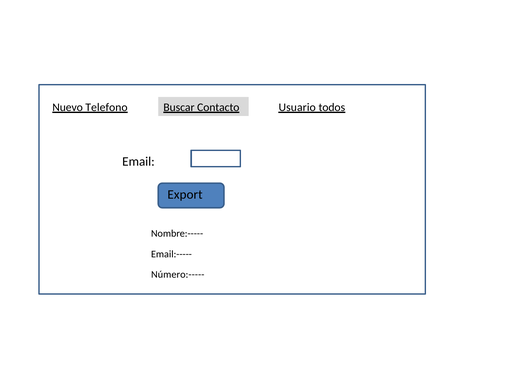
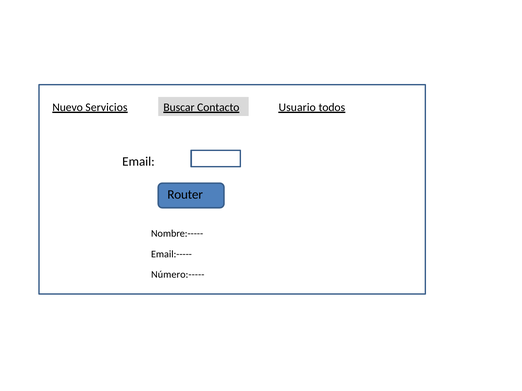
Telefono: Telefono -> Servicios
Export: Export -> Router
